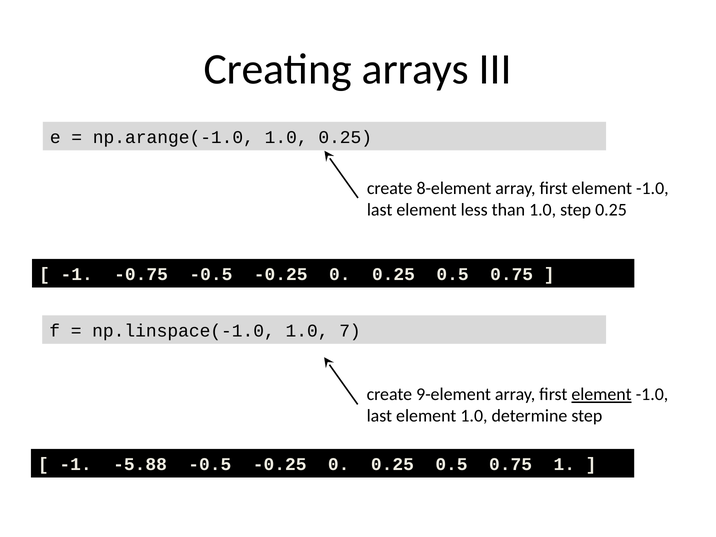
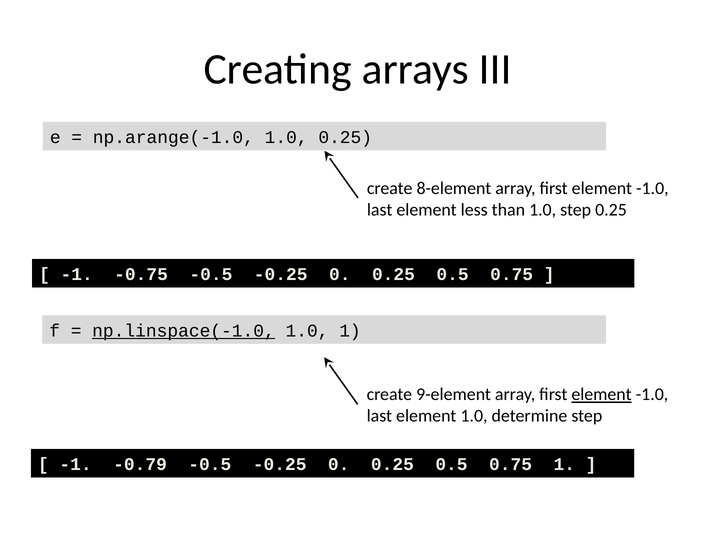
np.linspace(-1.0 underline: none -> present
1.0 7: 7 -> 1
-5.88: -5.88 -> -0.79
